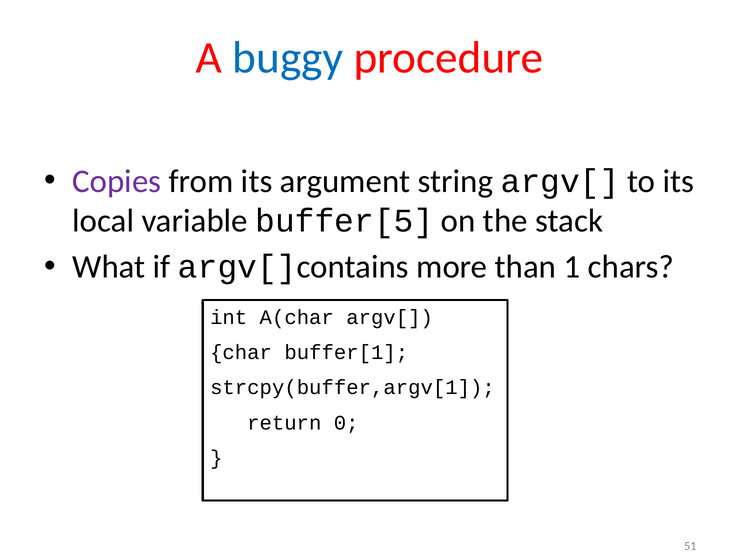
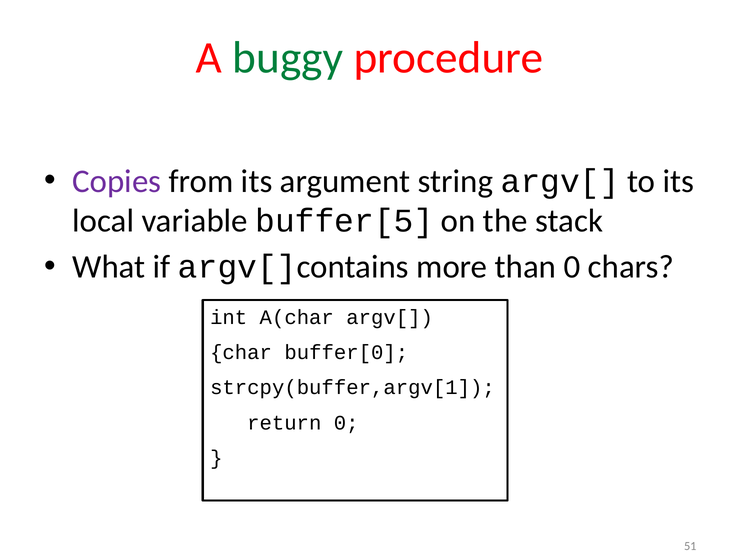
buggy colour: blue -> green
than 1: 1 -> 0
buffer[1: buffer[1 -> buffer[0
